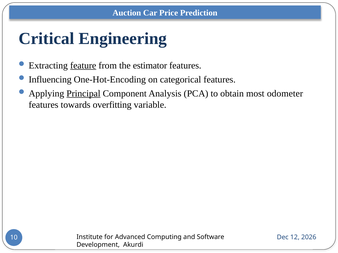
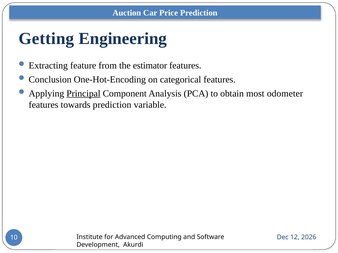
Critical: Critical -> Getting
feature underline: present -> none
Influencing: Influencing -> Conclusion
towards overfitting: overfitting -> prediction
